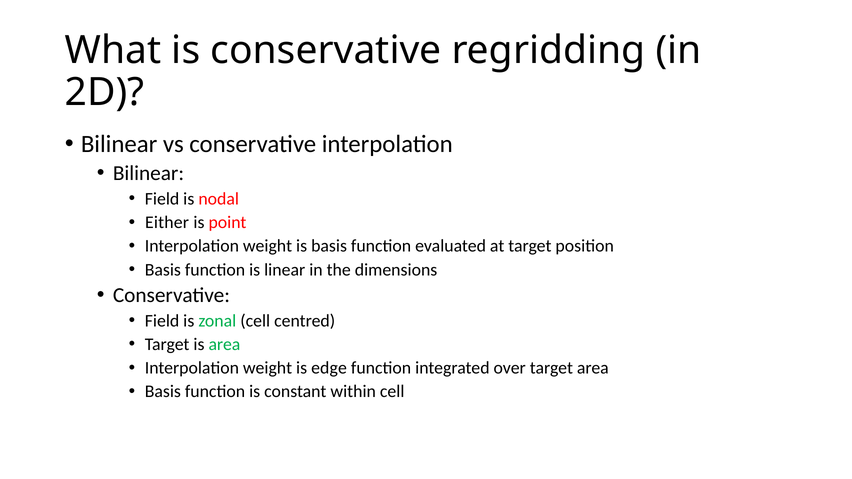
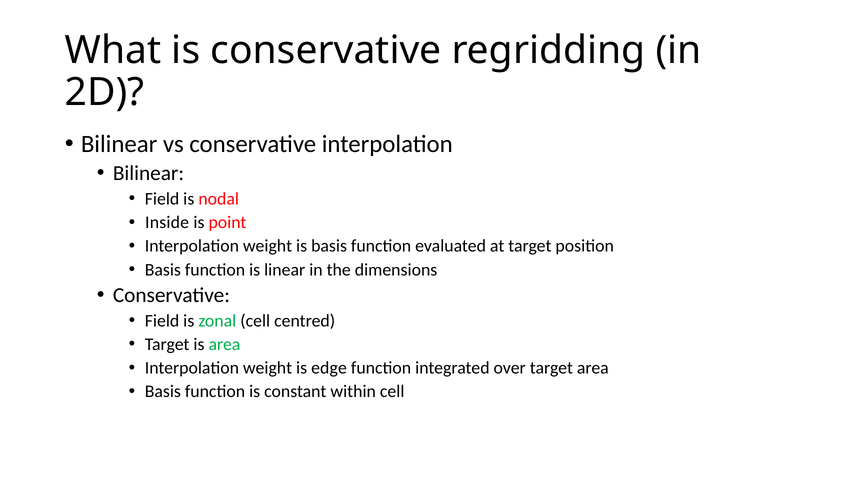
Either: Either -> Inside
